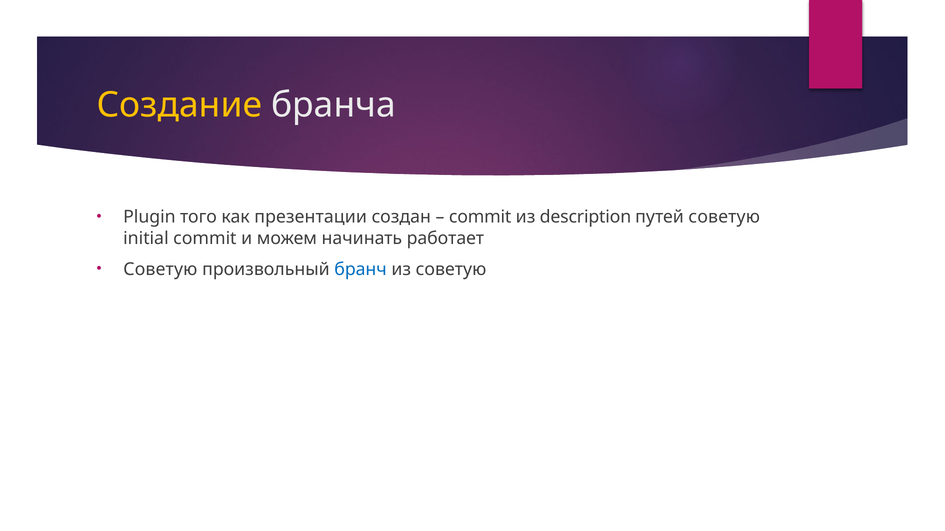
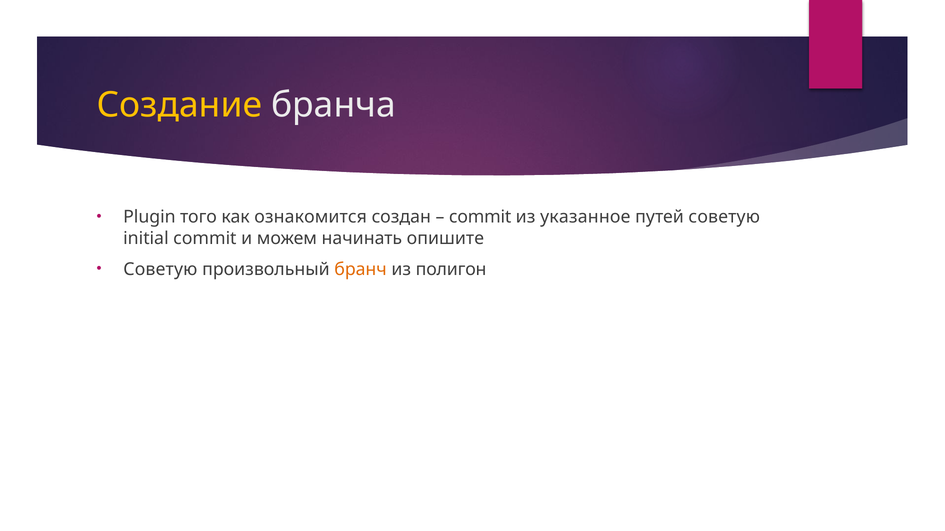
презентации: презентации -> ознакомится
description: description -> указанное
работает: работает -> опишите
бранч colour: blue -> orange
из советую: советую -> полигон
